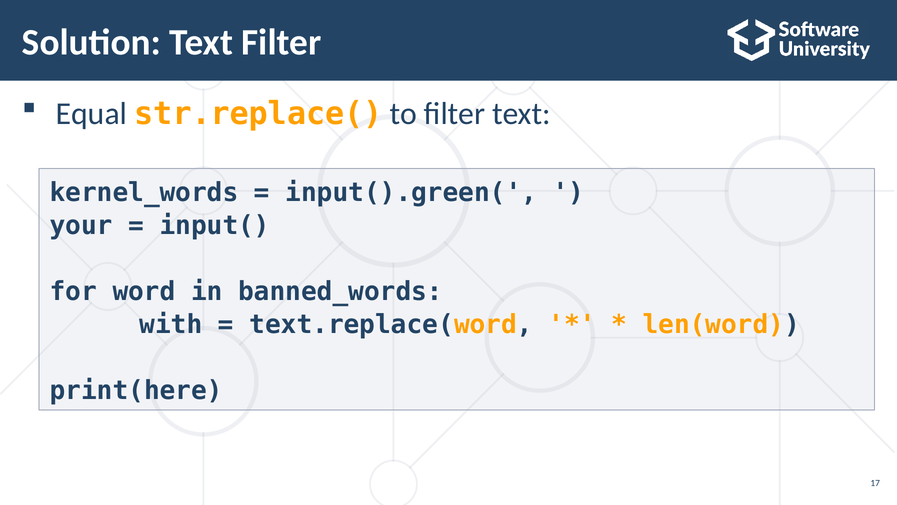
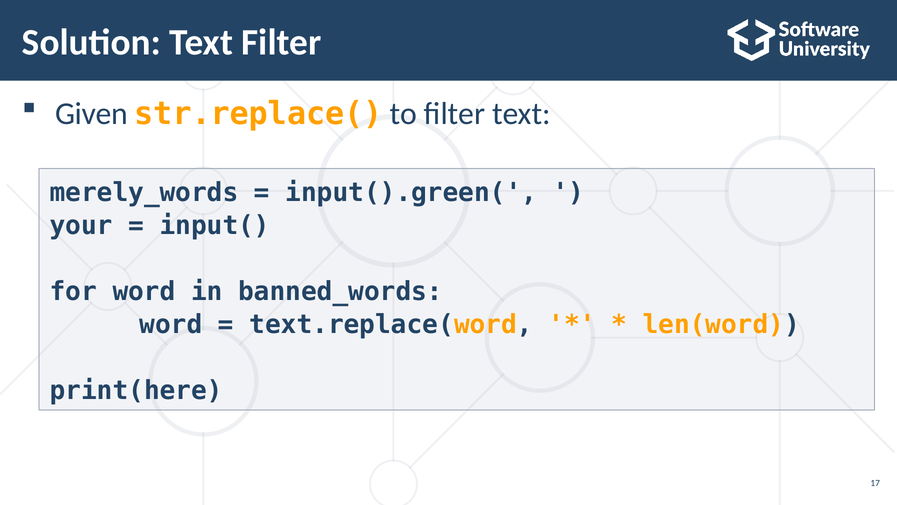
Equal: Equal -> Given
kernel_words: kernel_words -> merely_words
with at (171, 325): with -> word
